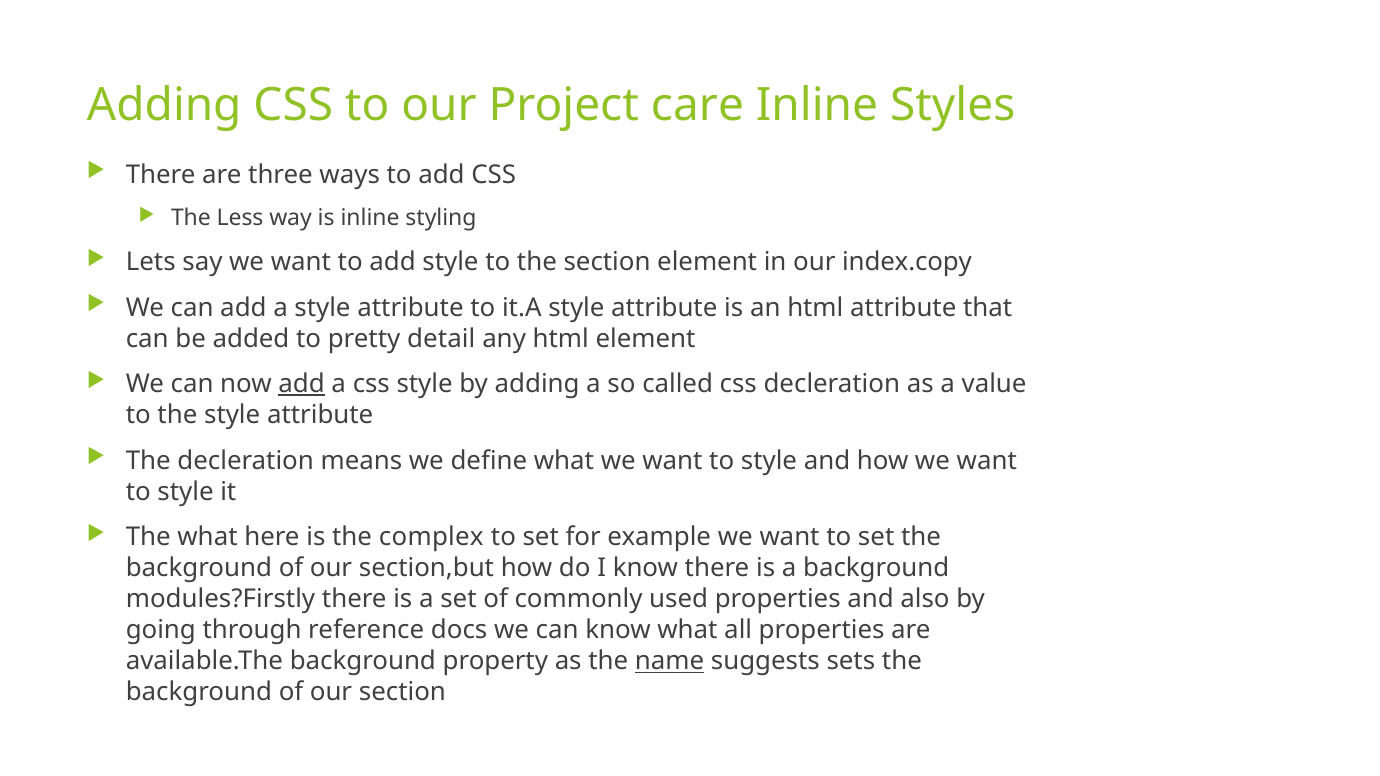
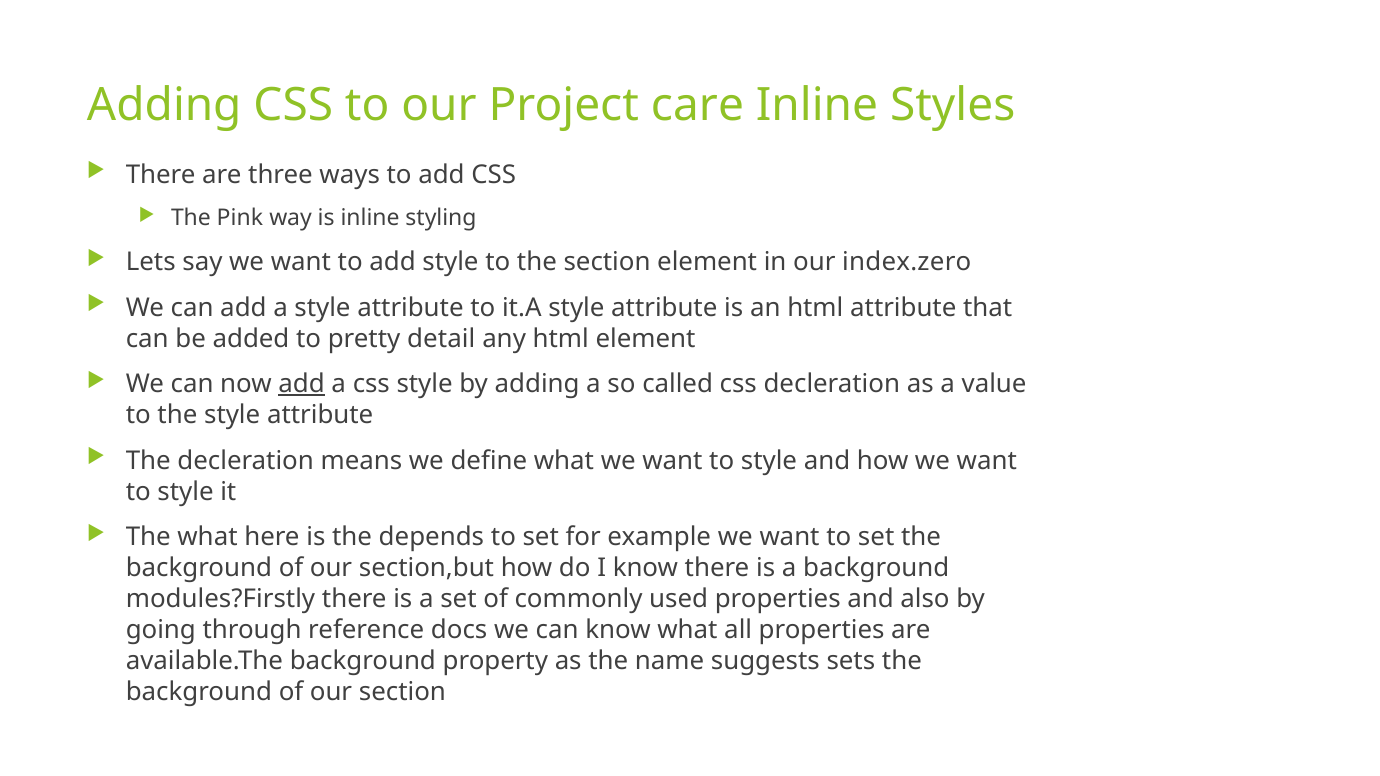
Less: Less -> Pink
index.copy: index.copy -> index.zero
complex: complex -> depends
name underline: present -> none
